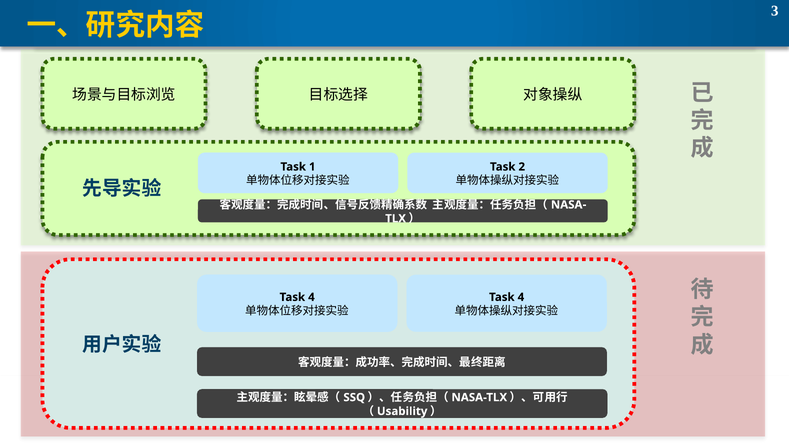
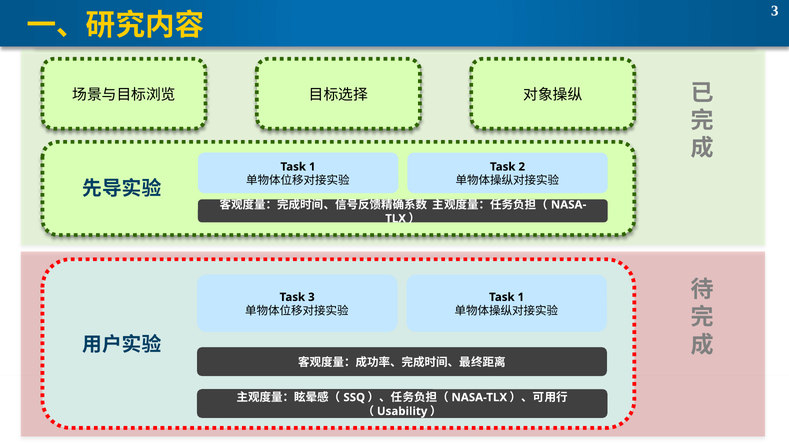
4 at (311, 297): 4 -> 3
4 at (521, 297): 4 -> 1
